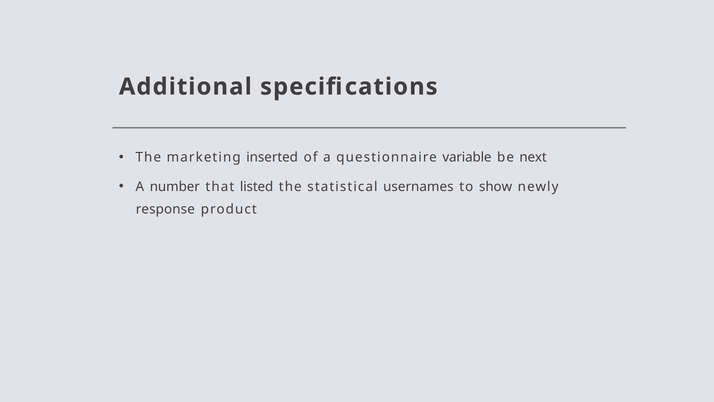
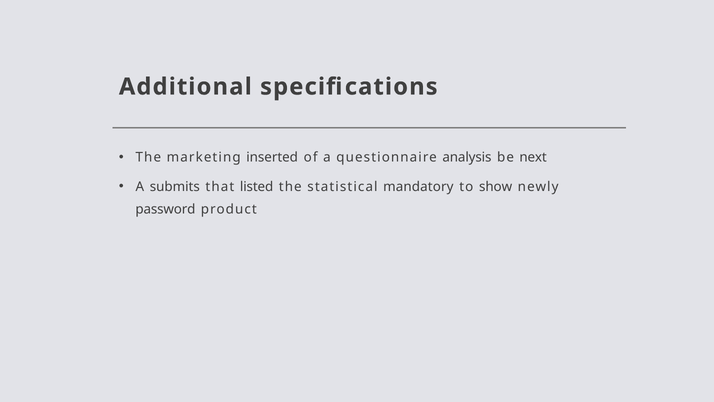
variable: variable -> analysis
number: number -> submits
usernames: usernames -> mandatory
response: response -> password
